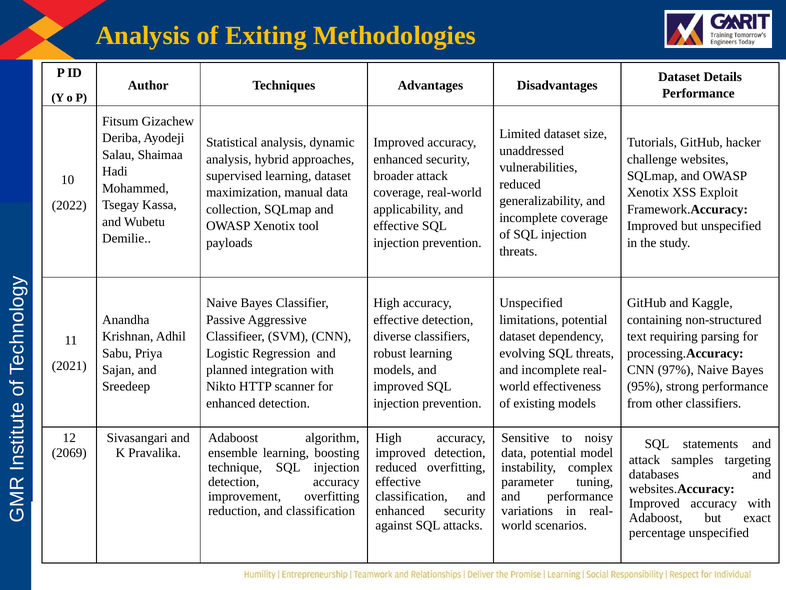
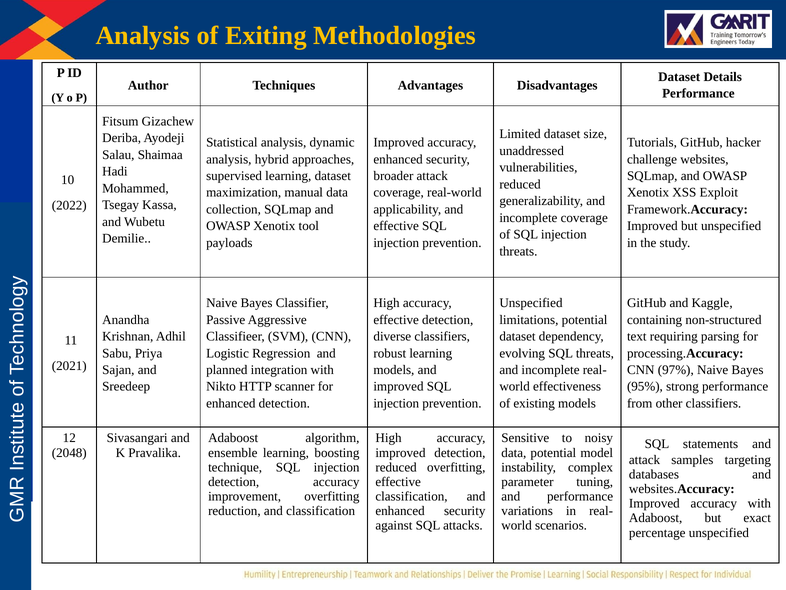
2069: 2069 -> 2048
